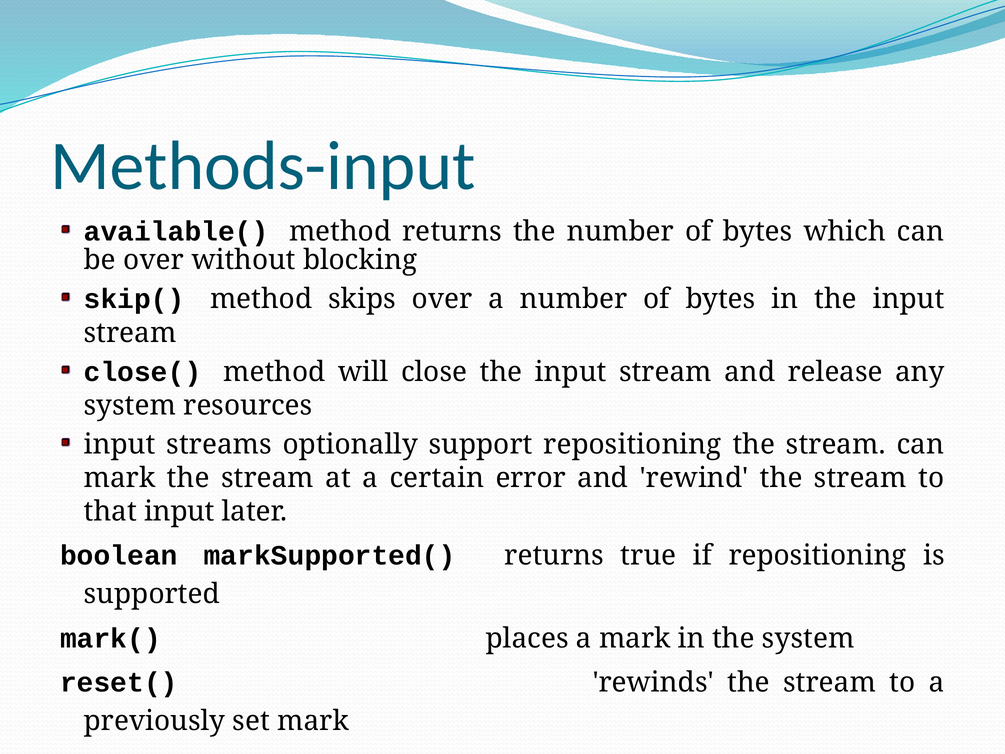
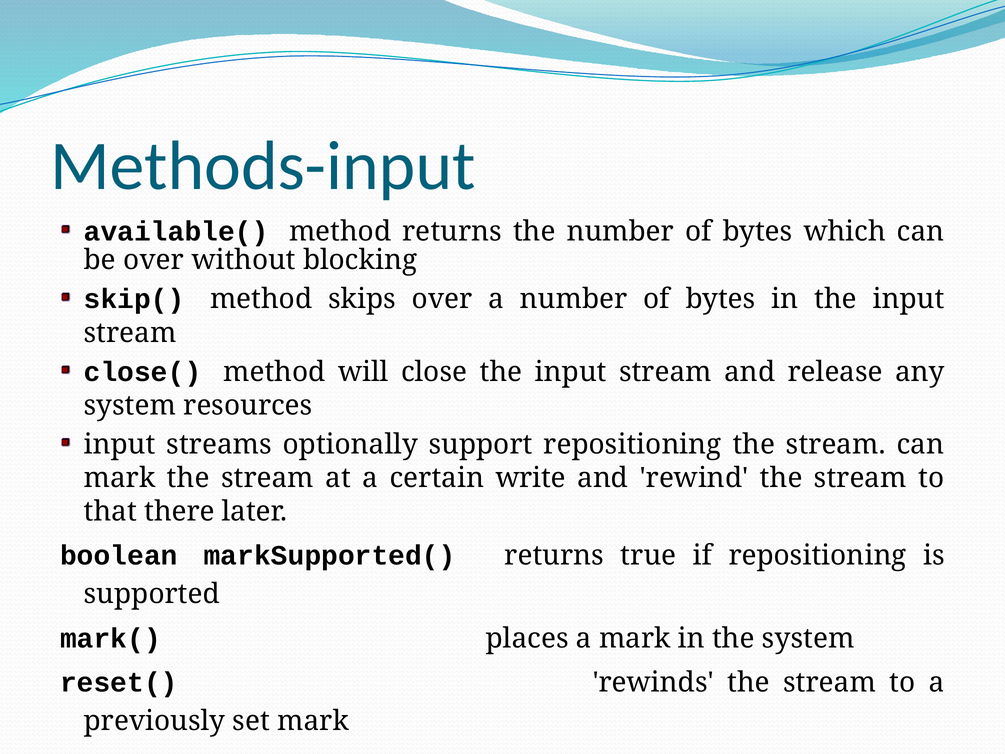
error: error -> write
that input: input -> there
